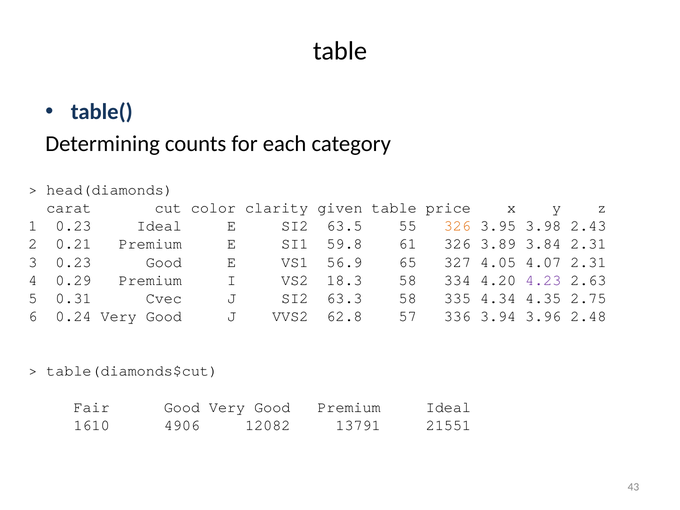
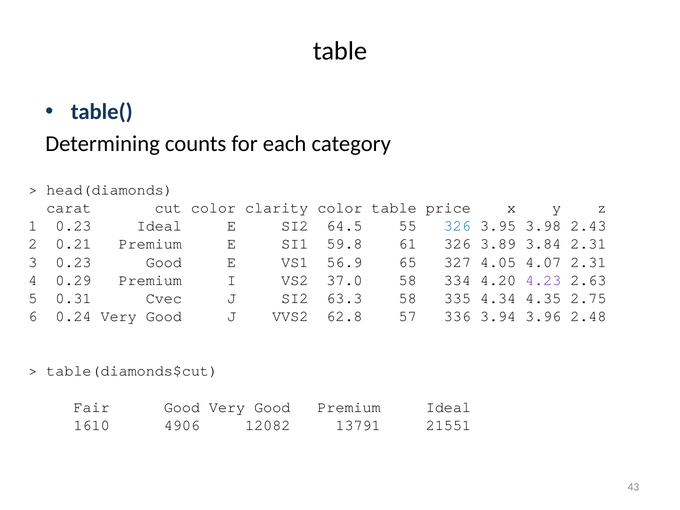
clarity given: given -> color
63.5: 63.5 -> 64.5
326 at (457, 226) colour: orange -> blue
18.3: 18.3 -> 37.0
